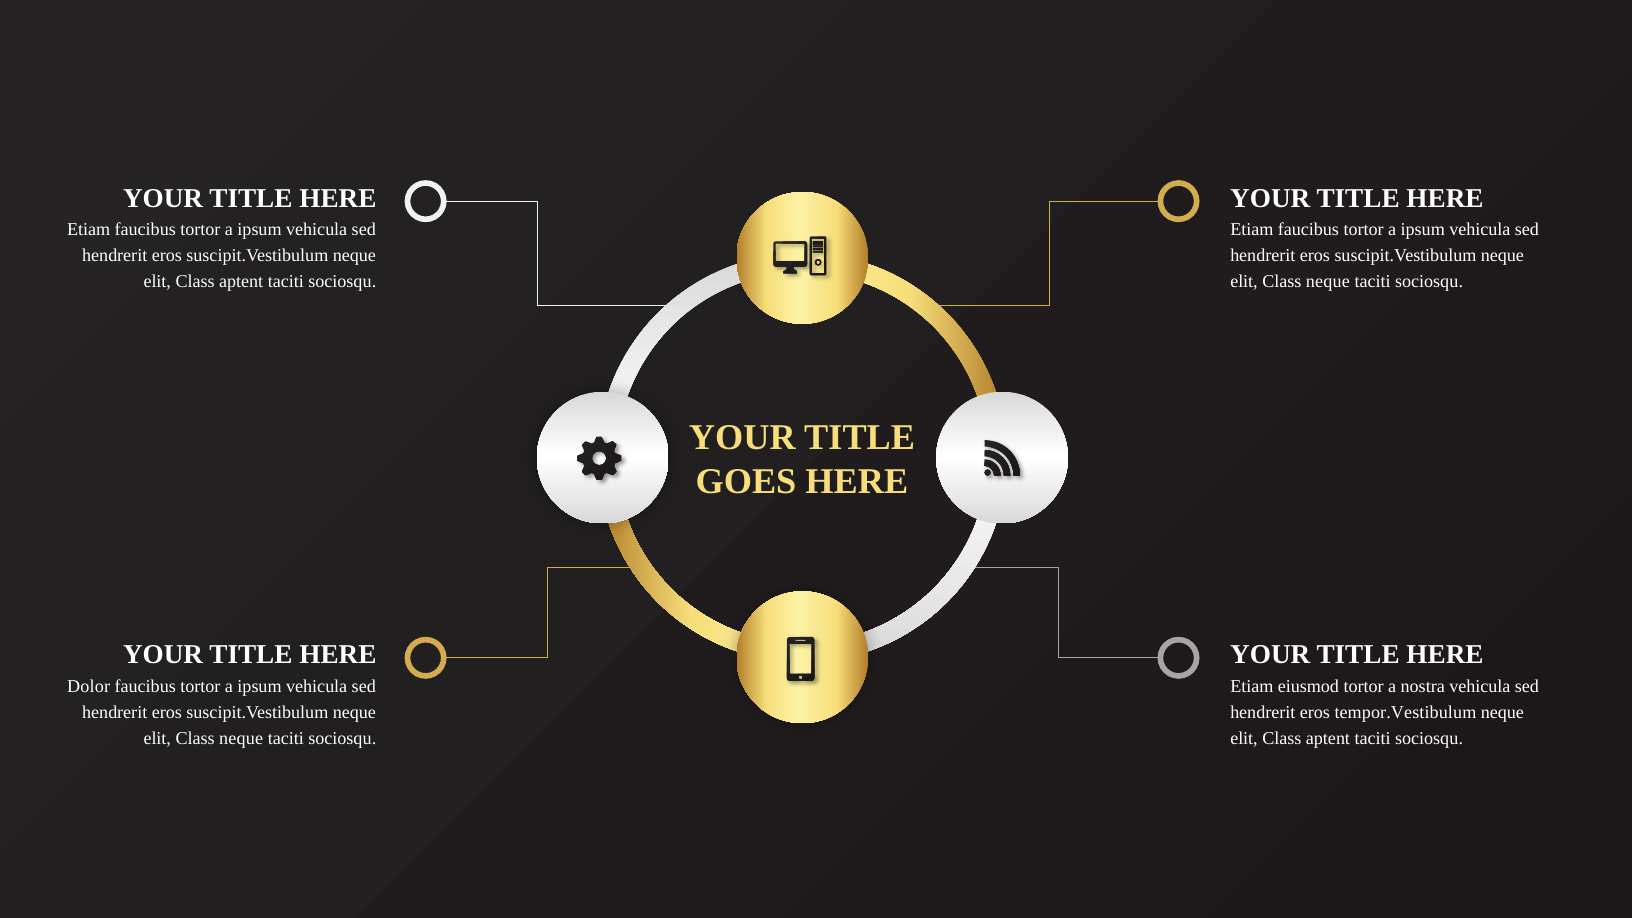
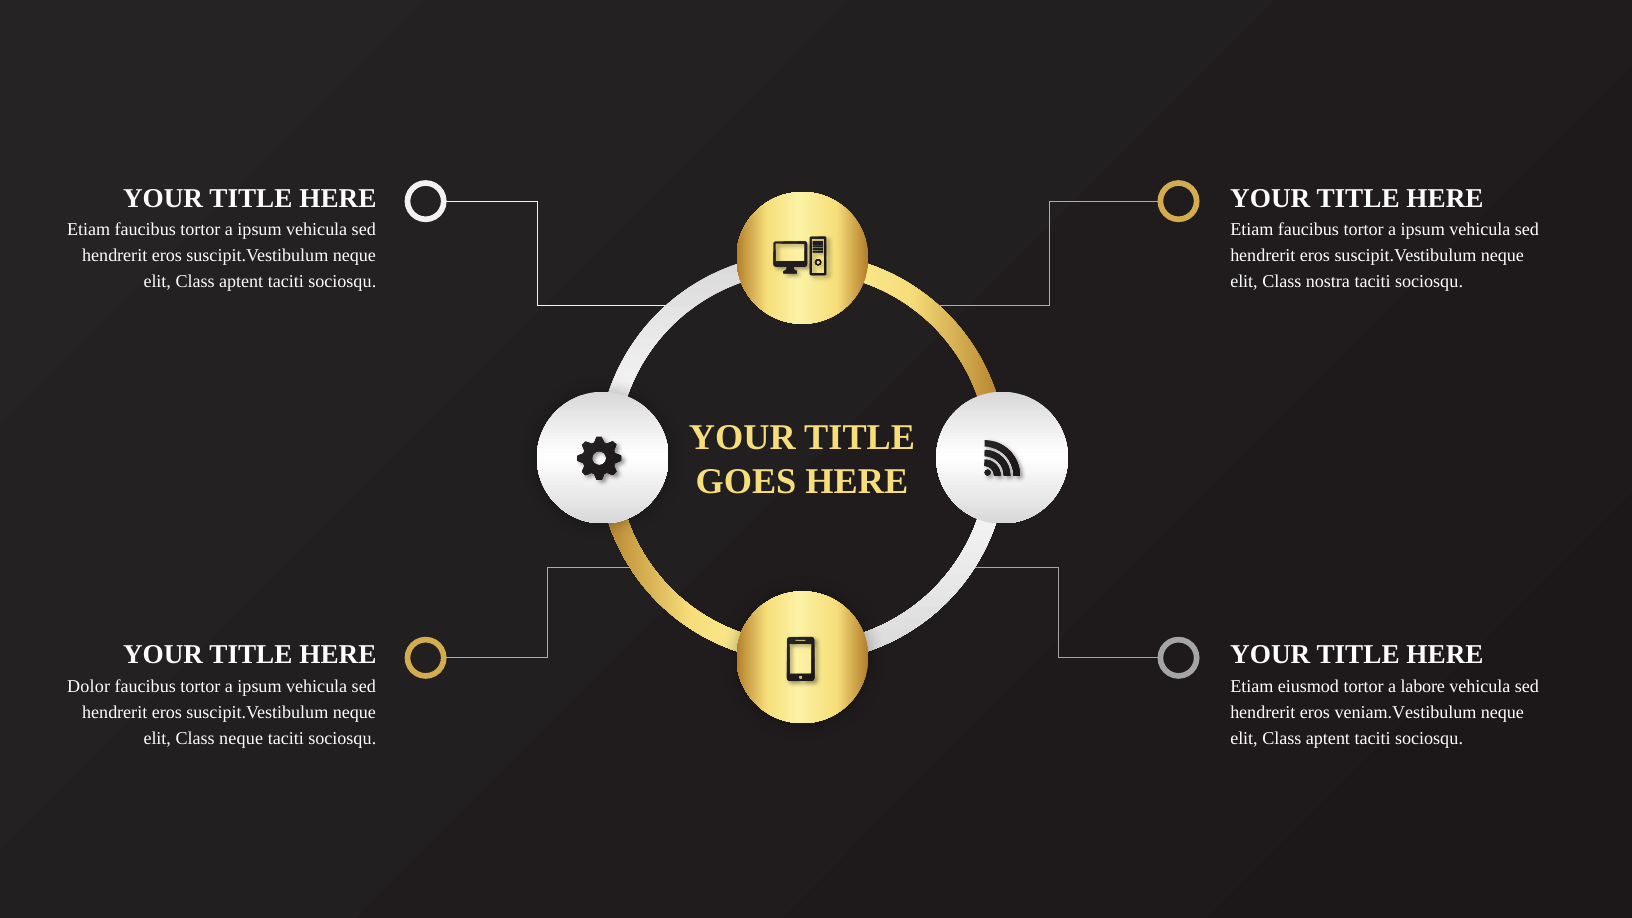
neque at (1328, 282): neque -> nostra
nostra: nostra -> labore
tempor.Vestibulum: tempor.Vestibulum -> veniam.Vestibulum
